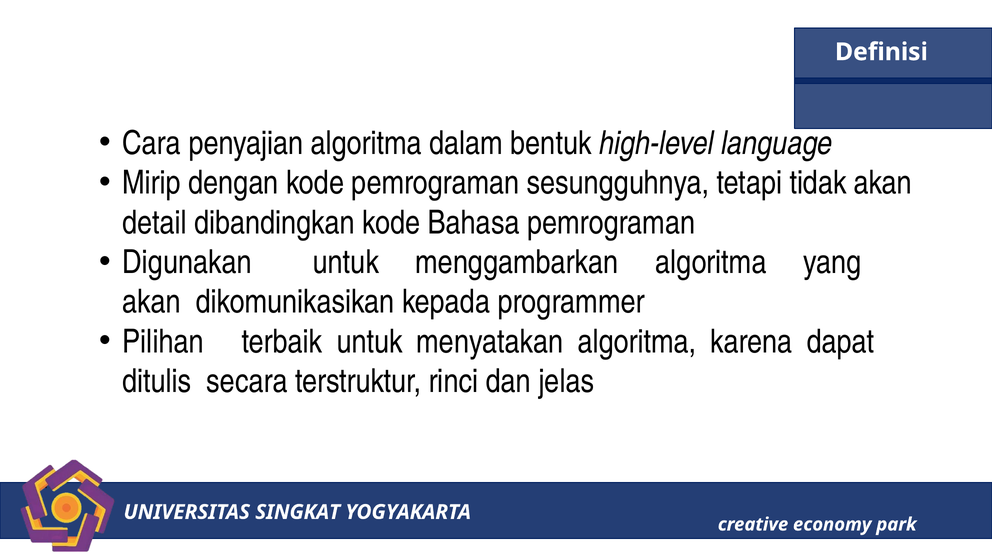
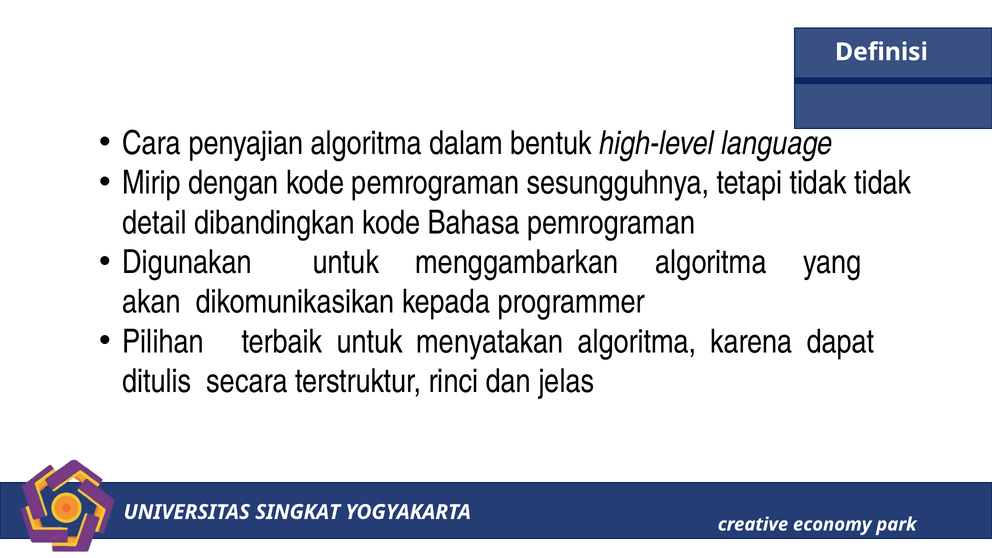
tidak akan: akan -> tidak
